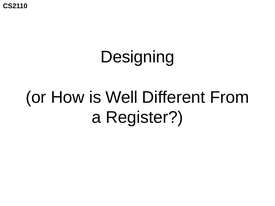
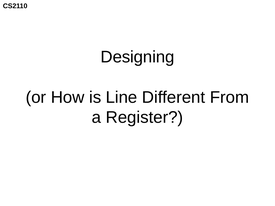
Well: Well -> Line
